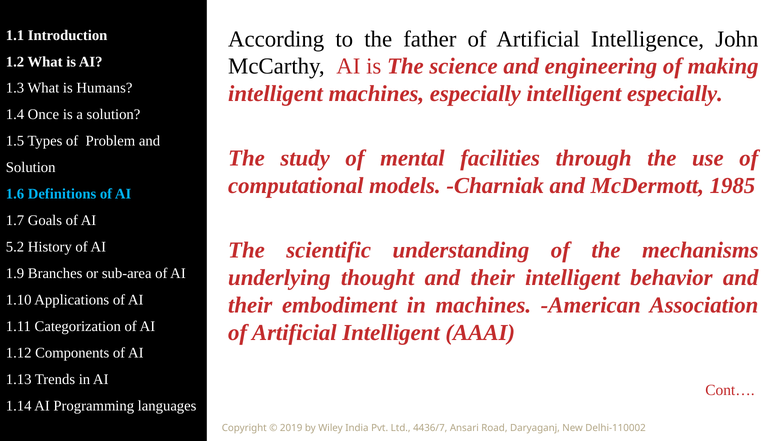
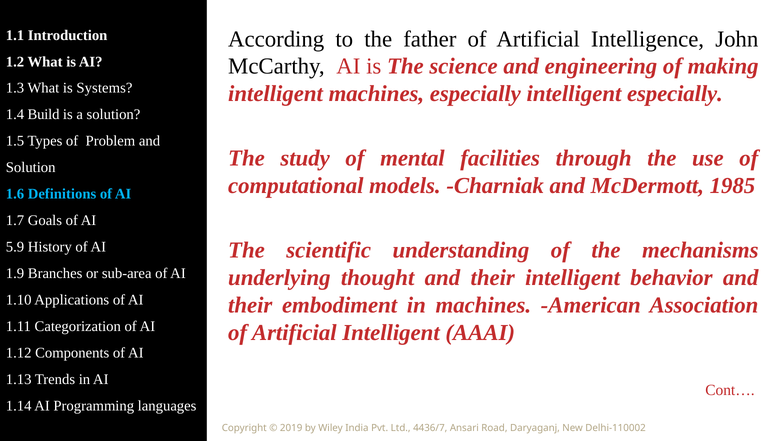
Humans: Humans -> Systems
Once: Once -> Build
5.2: 5.2 -> 5.9
